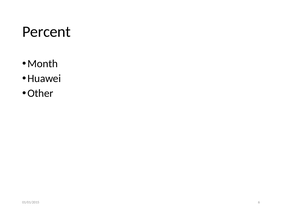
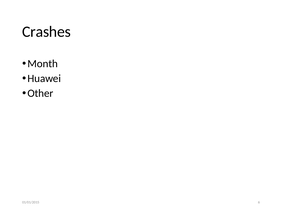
Percent: Percent -> Crashes
